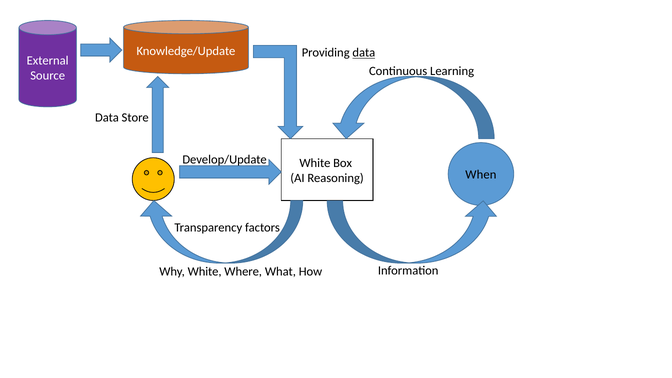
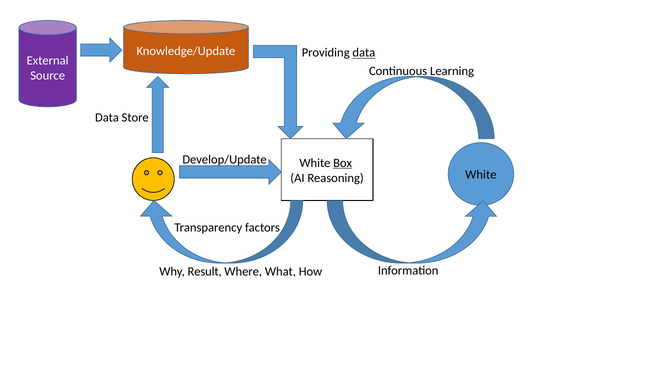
Box underline: none -> present
When at (481, 175): When -> White
Why White: White -> Result
